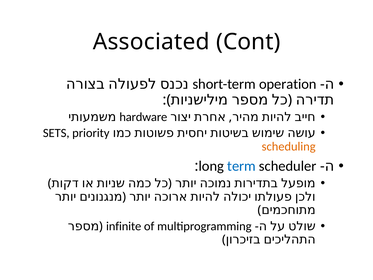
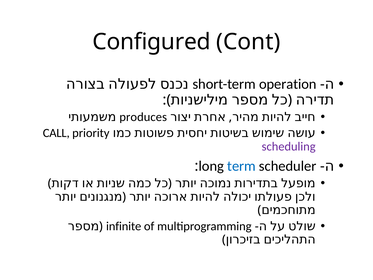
Associated: Associated -> Configured
hardware: hardware -> produces
SETS: SETS -> CALL
scheduling colour: orange -> purple
